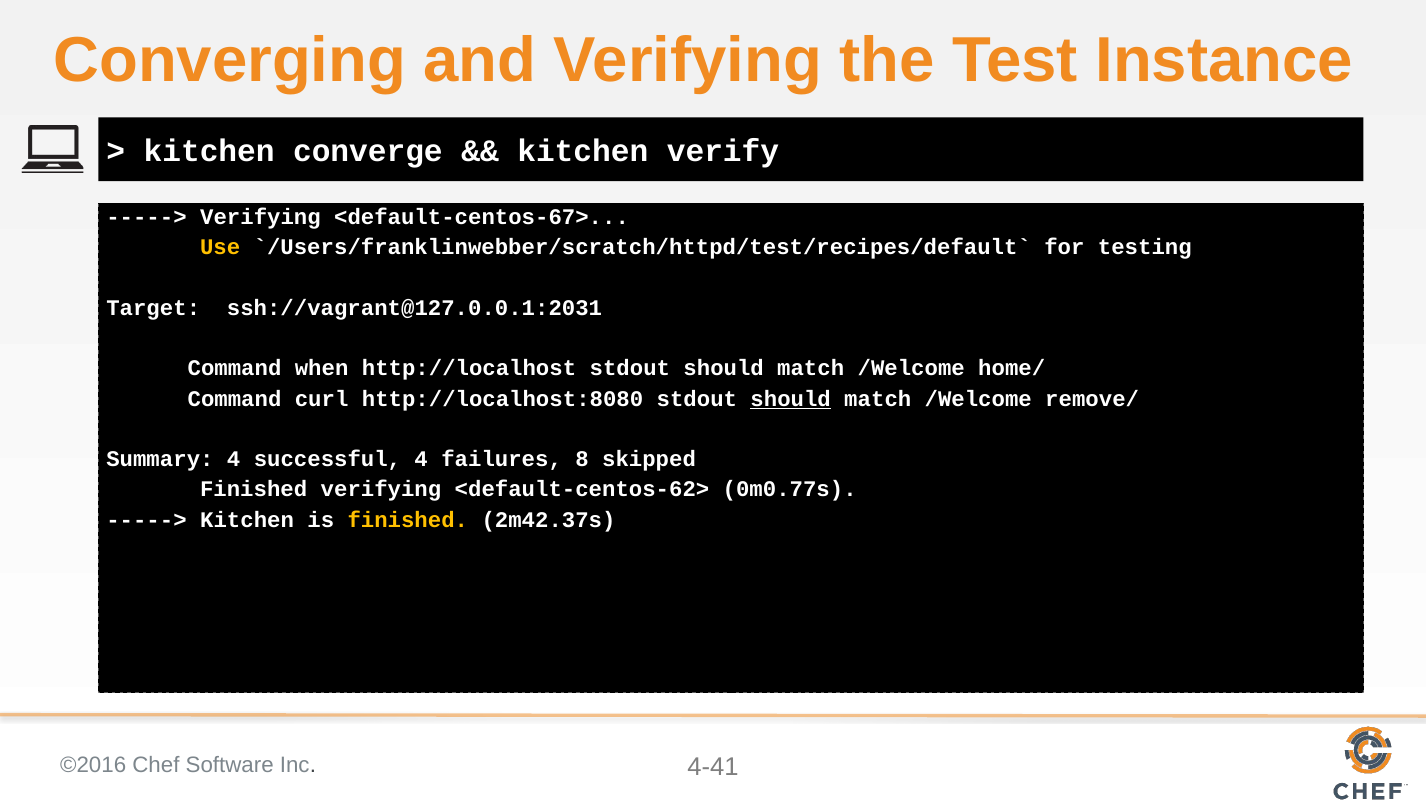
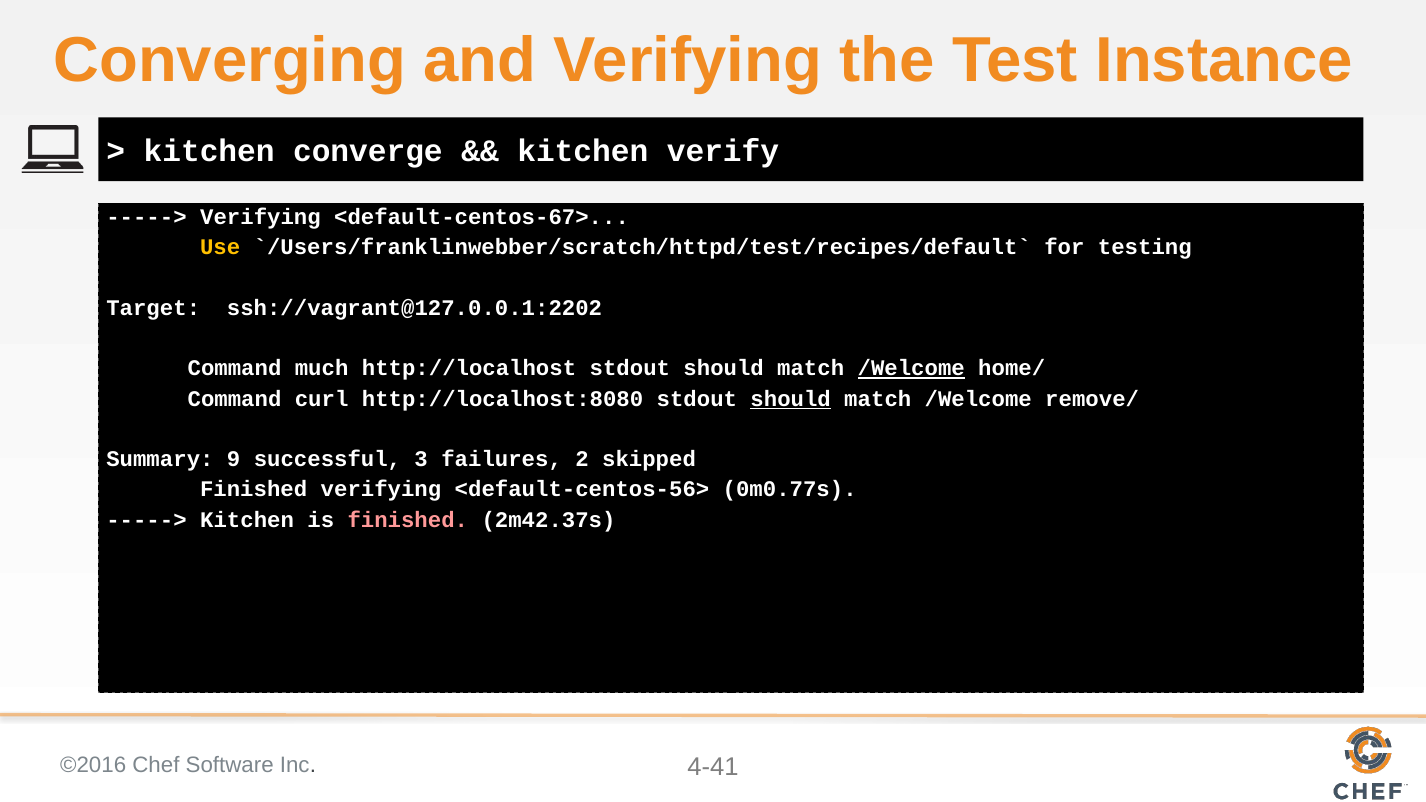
ssh://vagrant@127.0.0.1:2031: ssh://vagrant@127.0.0.1:2031 -> ssh://vagrant@127.0.0.1:2202
when: when -> much
/Welcome at (911, 368) underline: none -> present
Summary 4: 4 -> 9
successful 4: 4 -> 3
8: 8 -> 2
<default-centos-62>: <default-centos-62> -> <default-centos-56>
finished at (408, 520) colour: yellow -> pink
